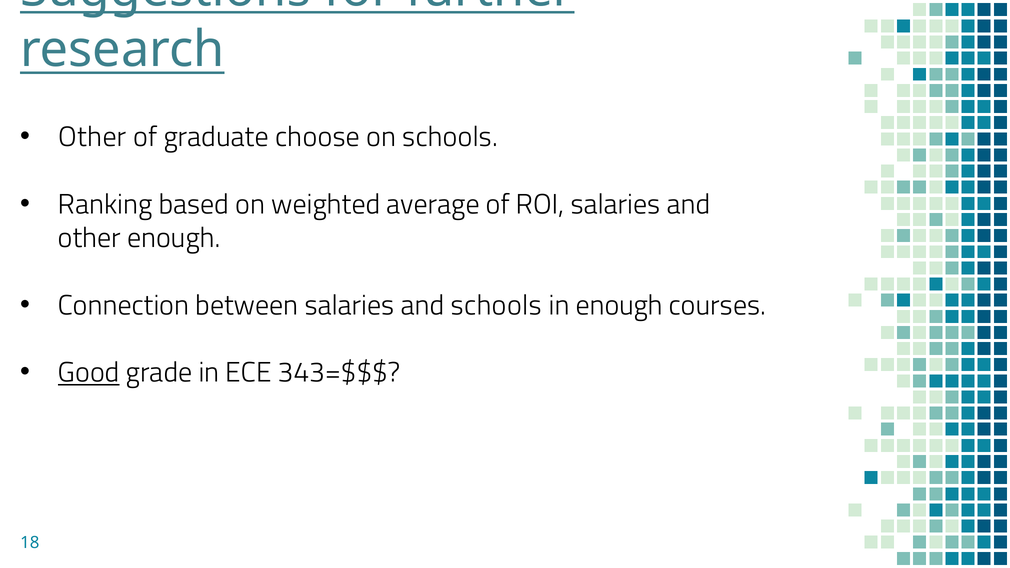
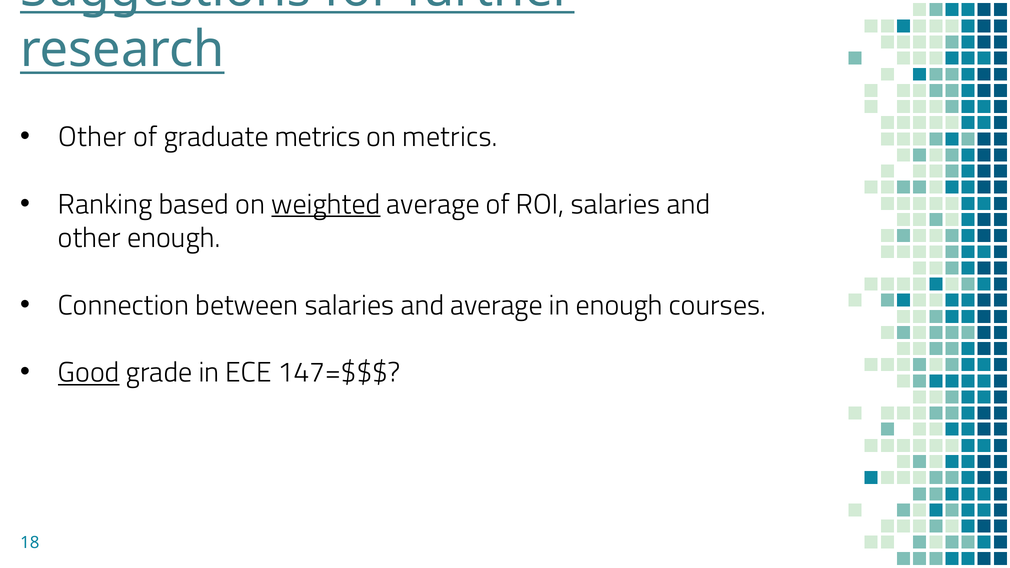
graduate choose: choose -> metrics
on schools: schools -> metrics
weighted underline: none -> present
and schools: schools -> average
343=$$$: 343=$$$ -> 147=$$$
